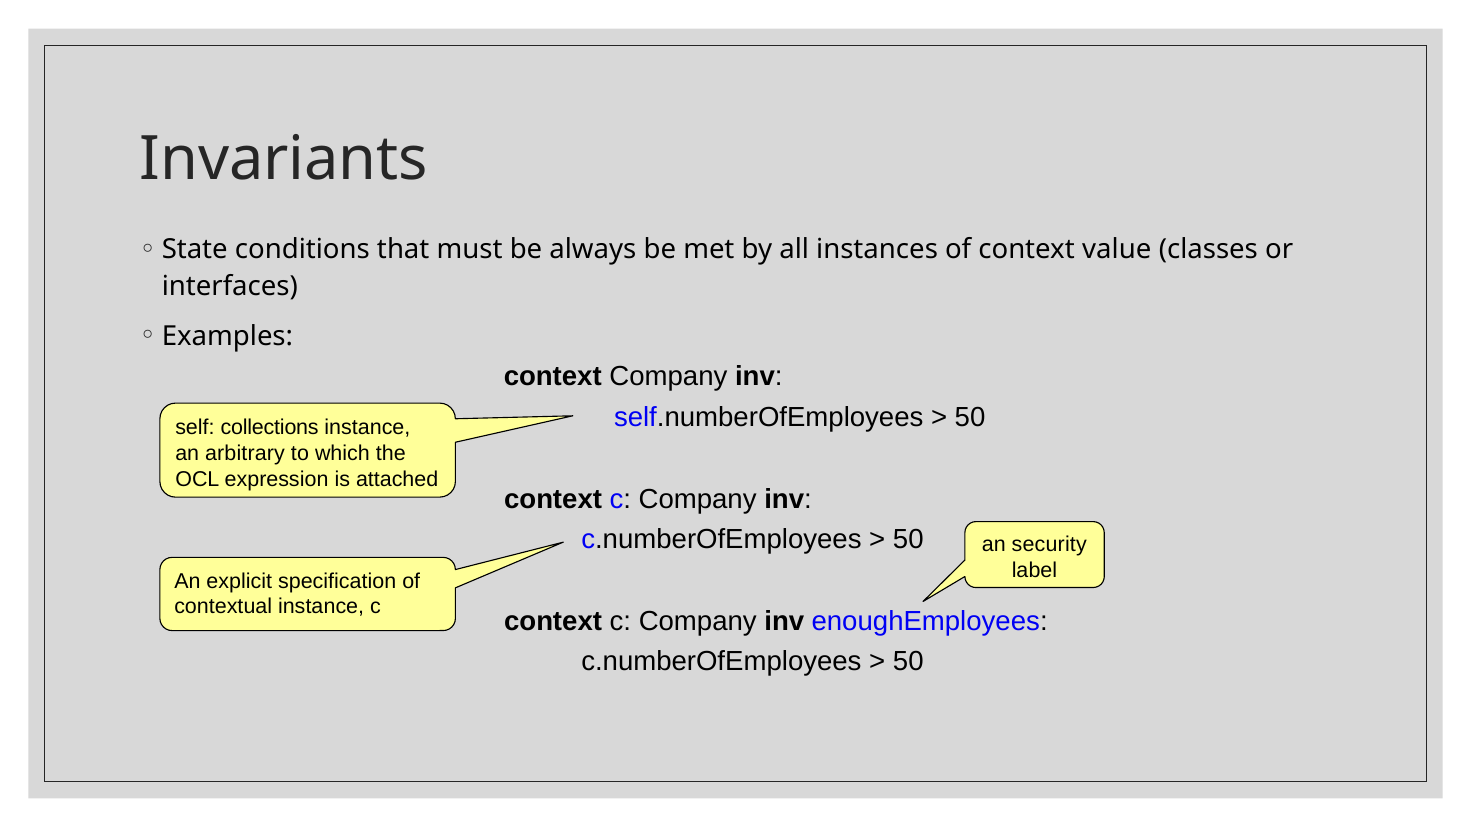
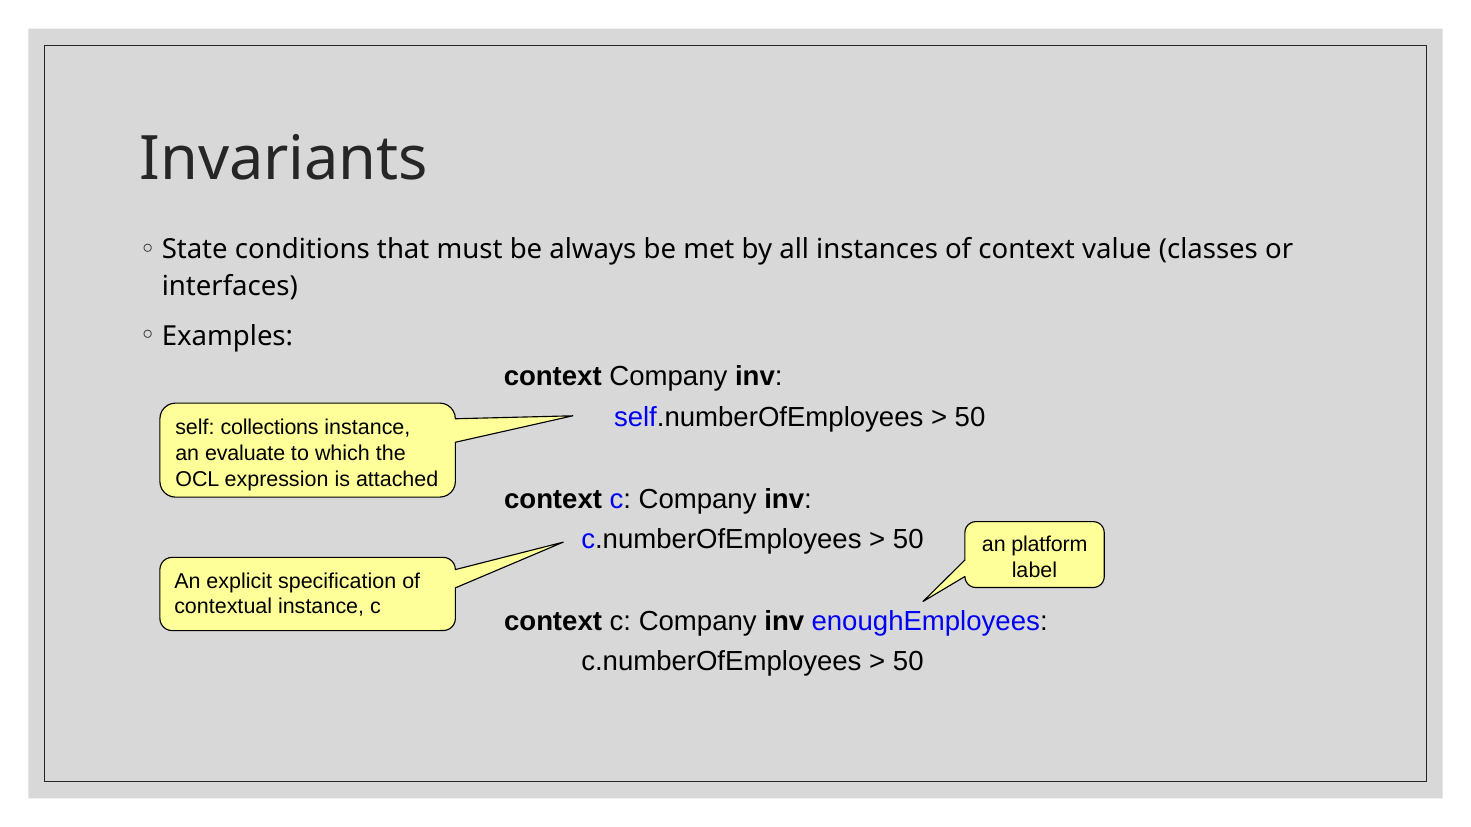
arbitrary: arbitrary -> evaluate
security: security -> platform
